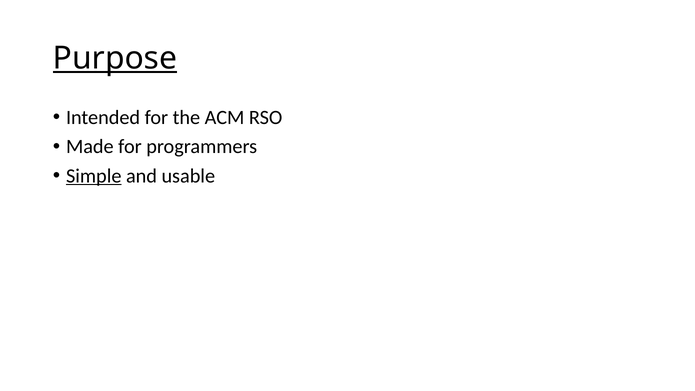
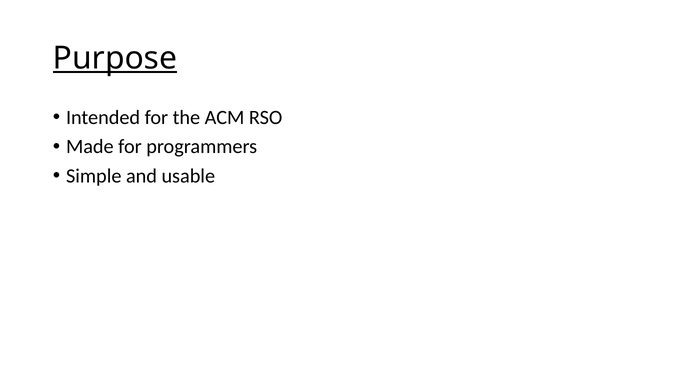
Simple underline: present -> none
